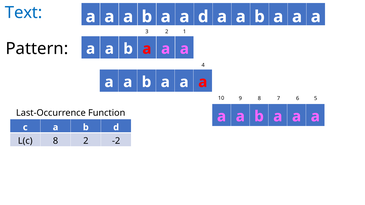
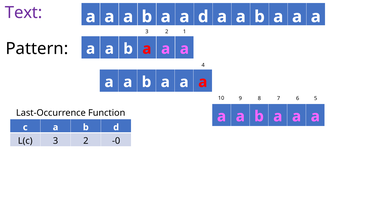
Text colour: blue -> purple
L(c 8: 8 -> 3
-2: -2 -> -0
